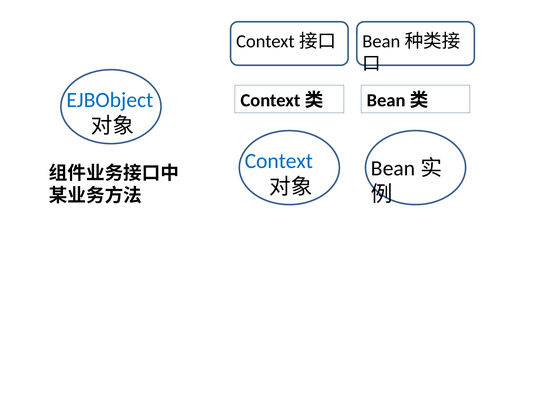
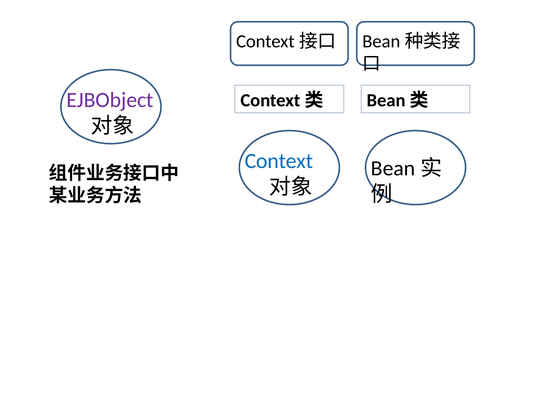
EJBObject colour: blue -> purple
